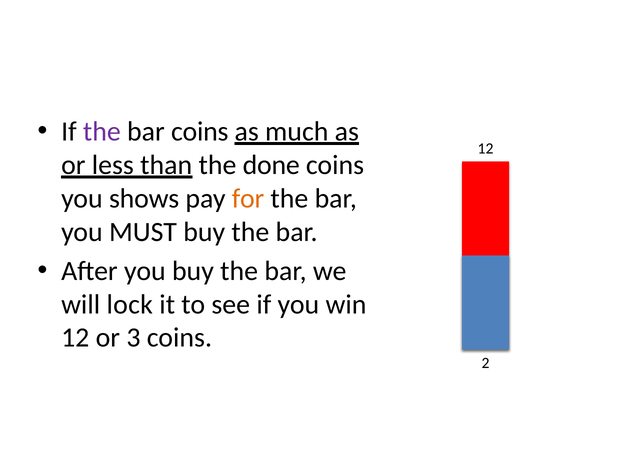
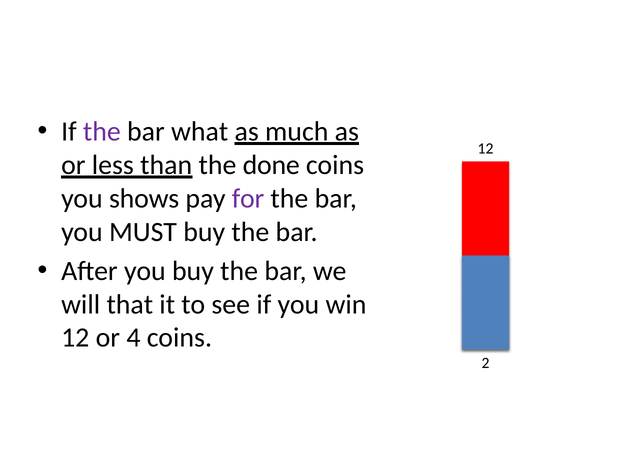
bar coins: coins -> what
for colour: orange -> purple
lock: lock -> that
3: 3 -> 4
